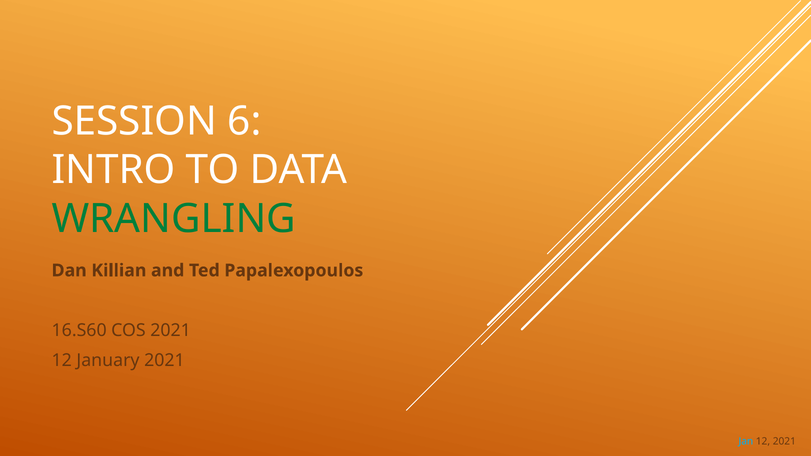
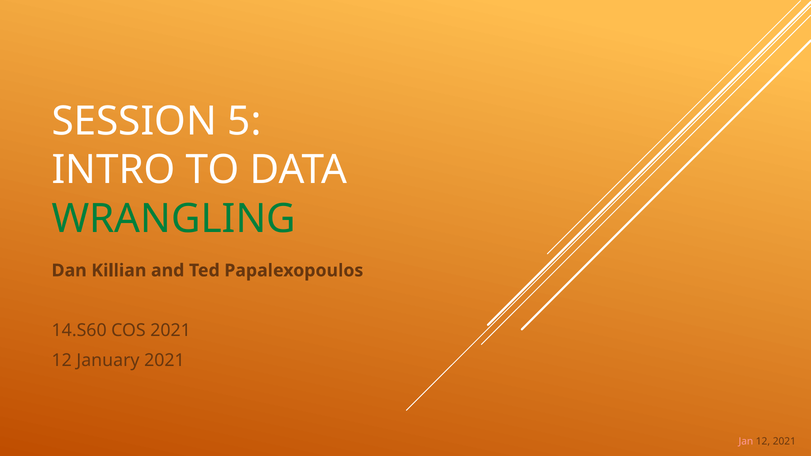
6: 6 -> 5
16.S60: 16.S60 -> 14.S60
Jan colour: light blue -> pink
